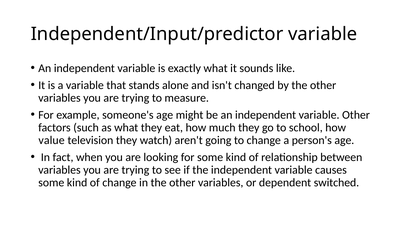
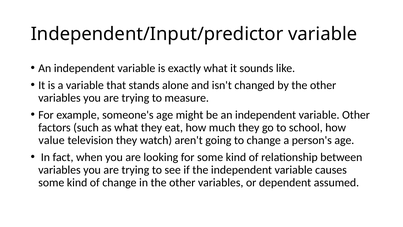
switched: switched -> assumed
